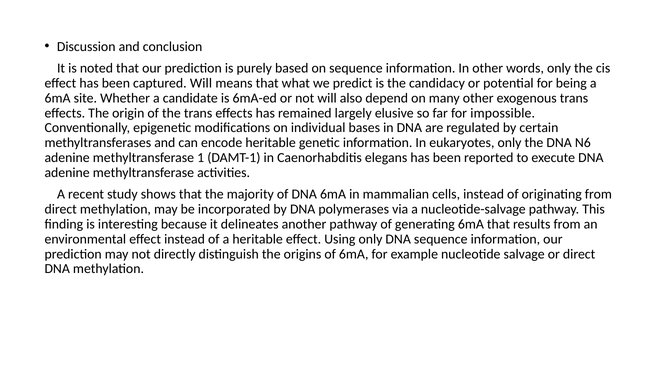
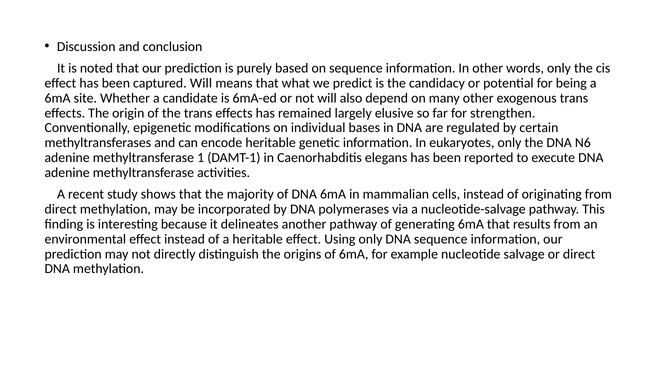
impossible: impossible -> strengthen
